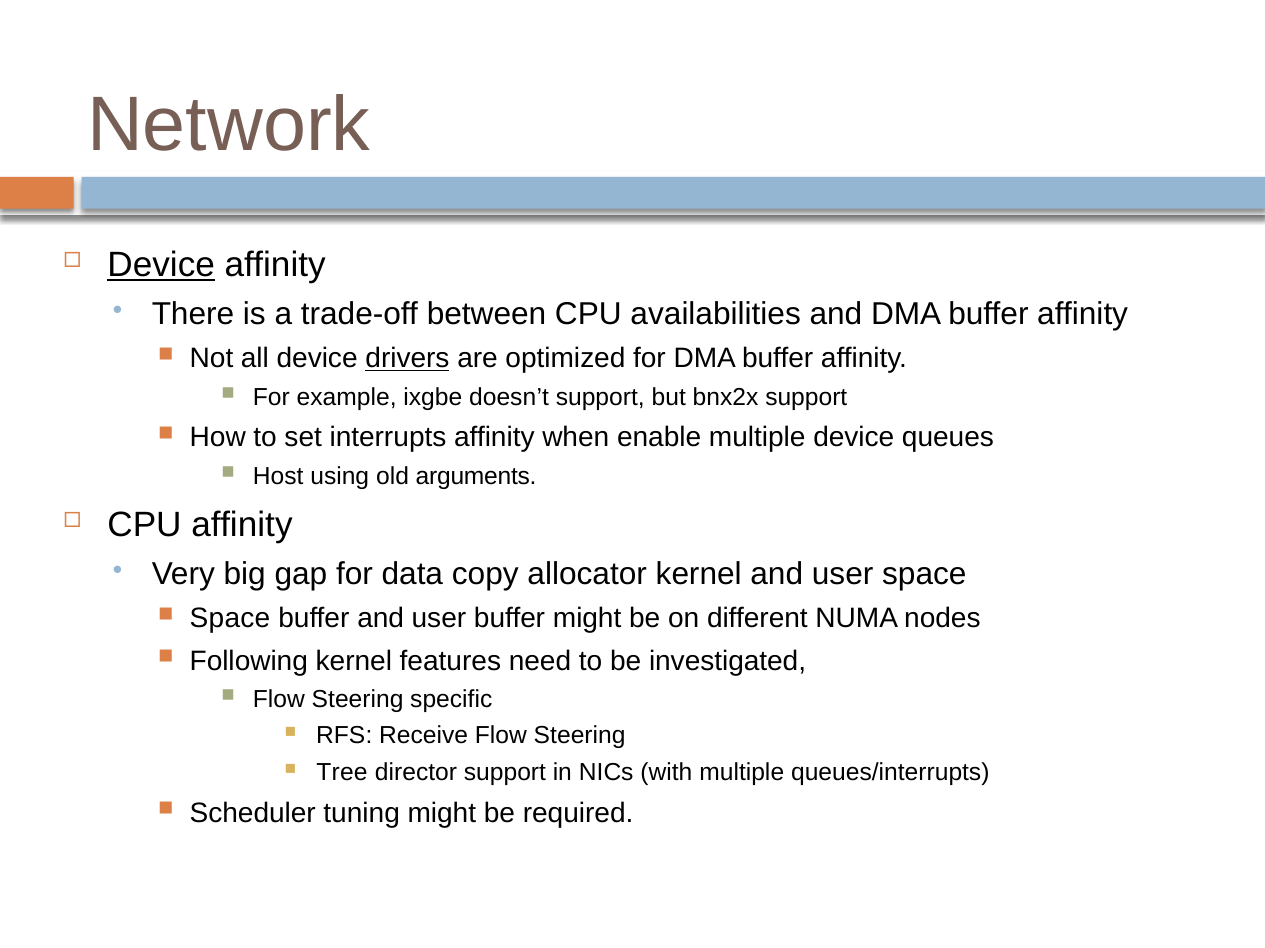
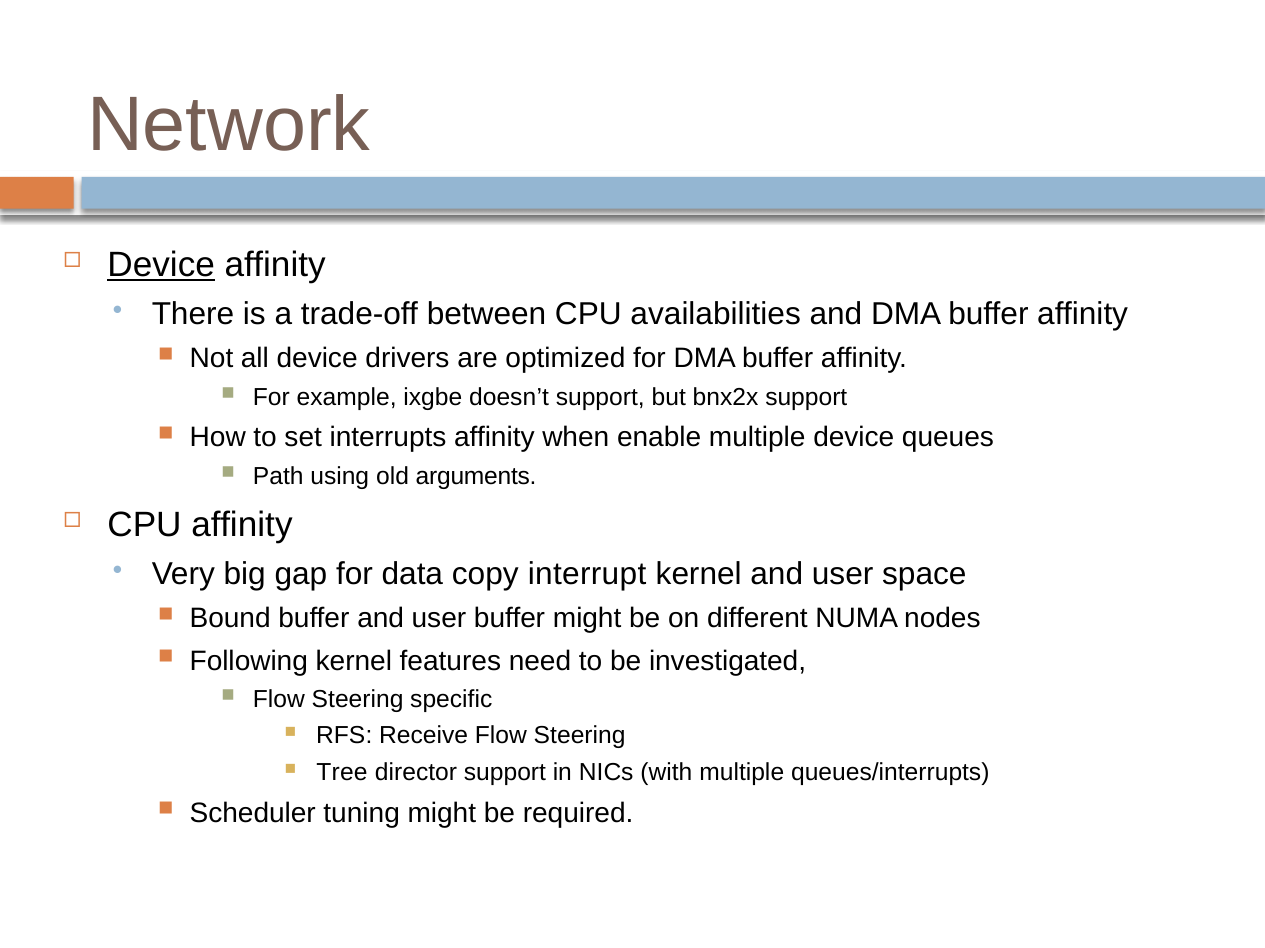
drivers underline: present -> none
Host: Host -> Path
allocator: allocator -> interrupt
Space at (230, 619): Space -> Bound
